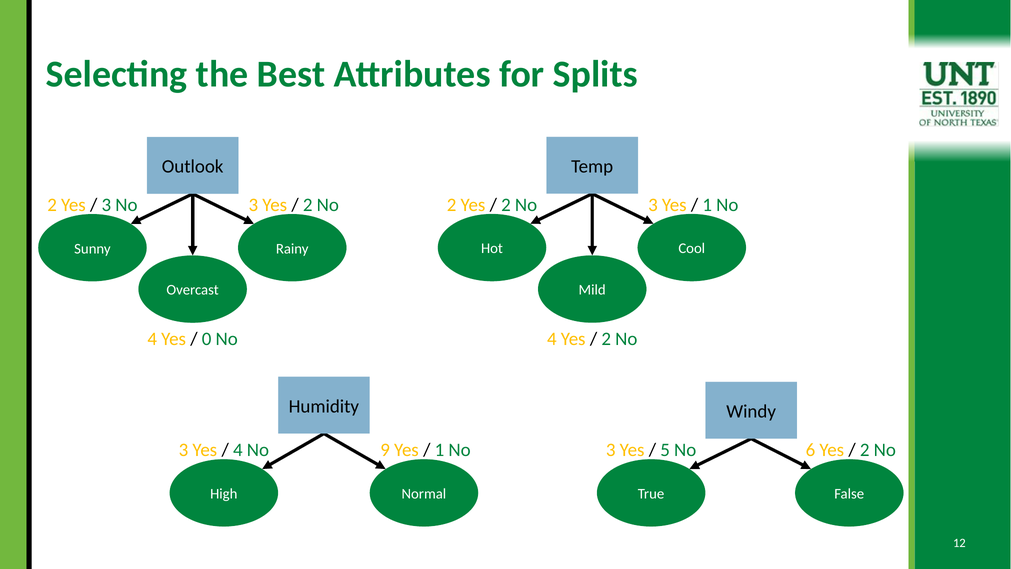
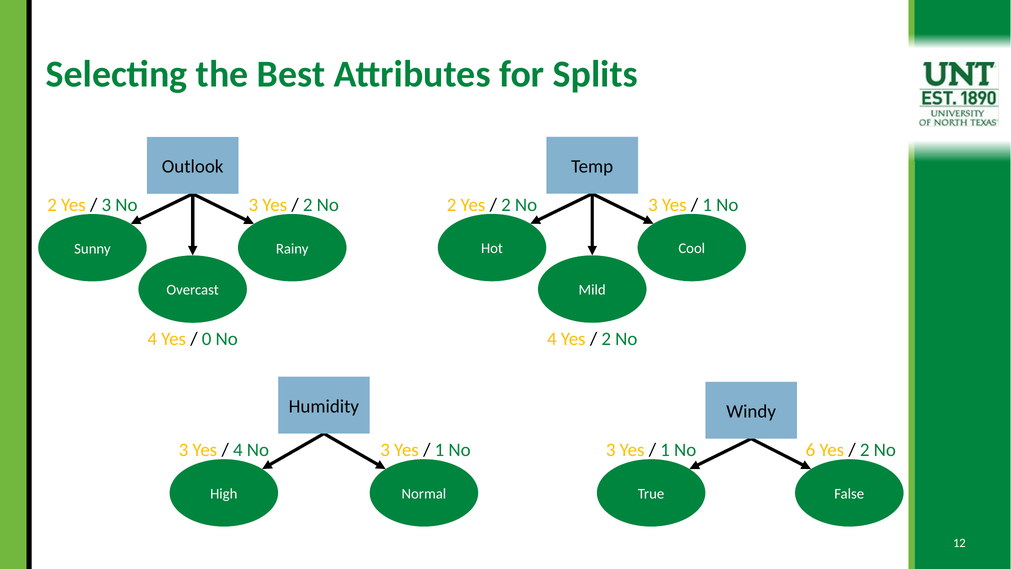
4 No 9: 9 -> 3
5 at (665, 450): 5 -> 1
